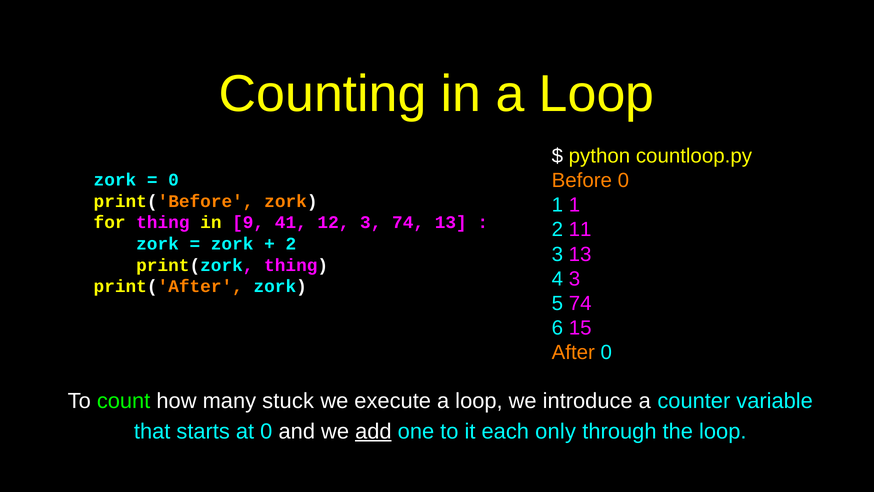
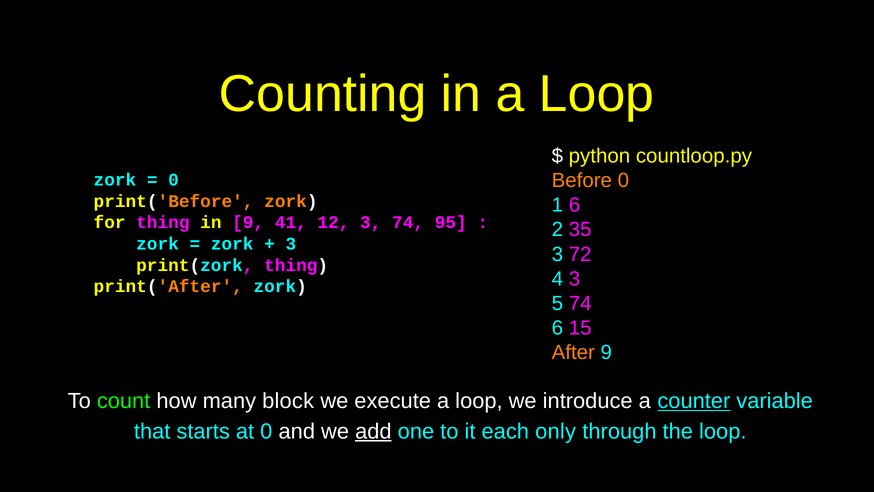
1 1: 1 -> 6
74 13: 13 -> 95
11: 11 -> 35
2 at (291, 244): 2 -> 3
3 13: 13 -> 72
After 0: 0 -> 9
stuck: stuck -> block
counter underline: none -> present
